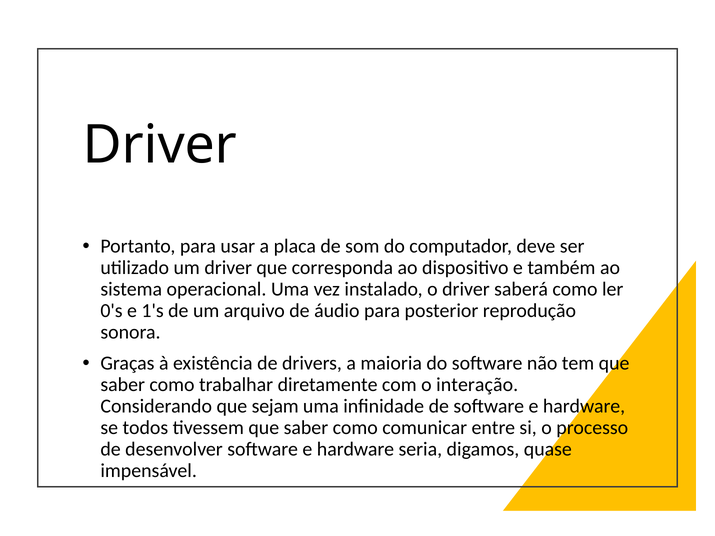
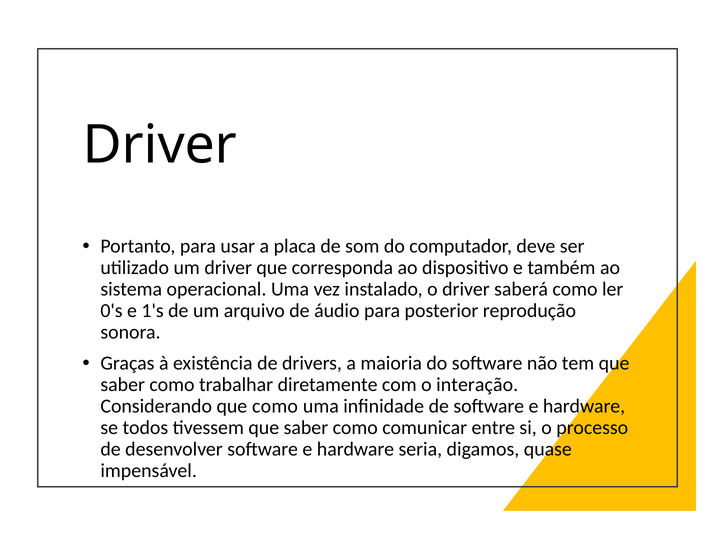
que sejam: sejam -> como
